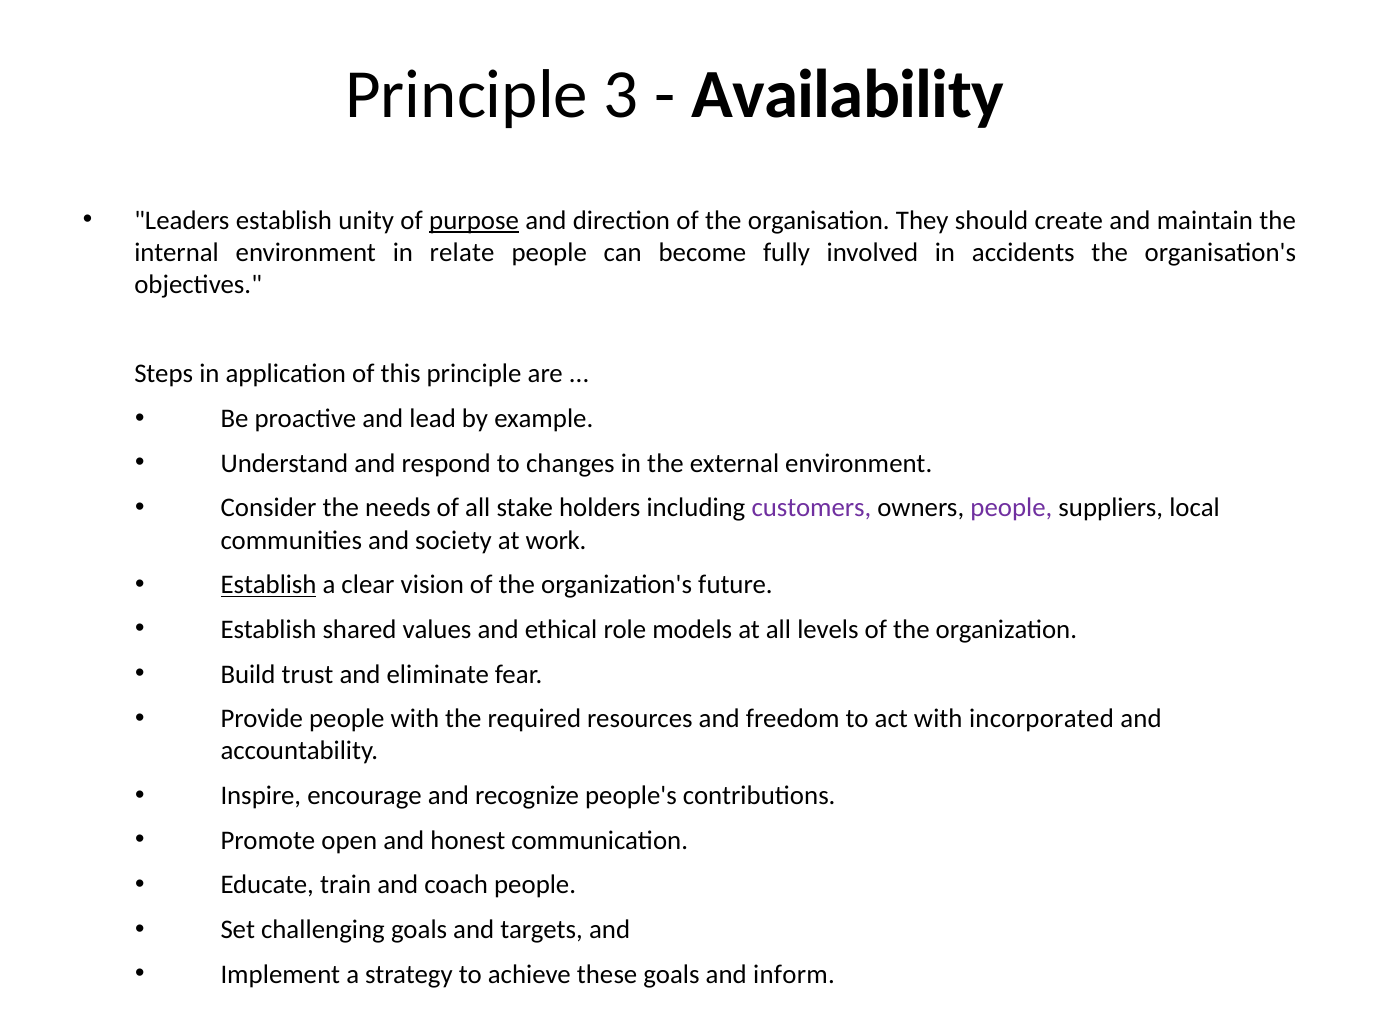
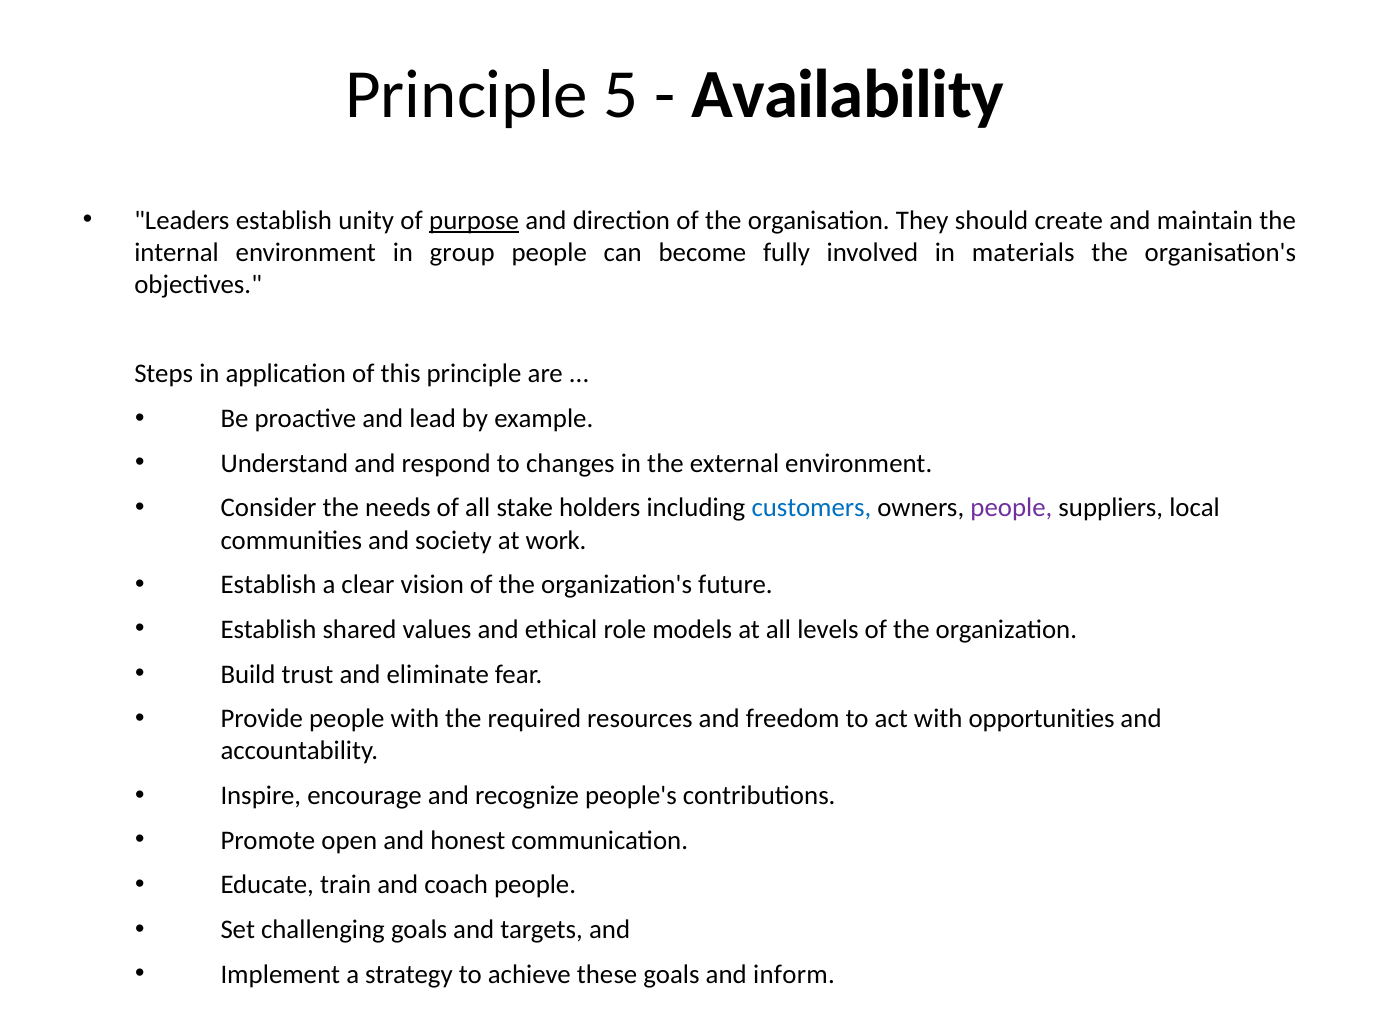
3: 3 -> 5
relate: relate -> group
accidents: accidents -> materials
customers colour: purple -> blue
Establish at (269, 585) underline: present -> none
incorporated: incorporated -> opportunities
